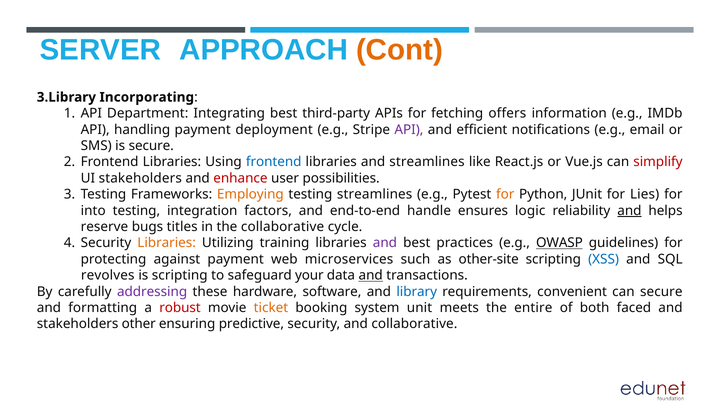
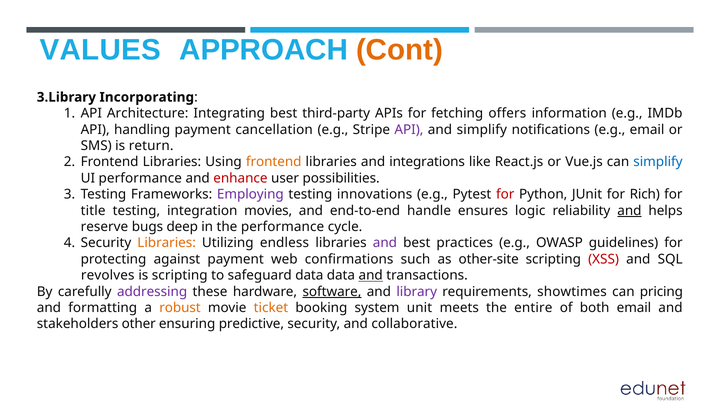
SERVER: SERVER -> VALUES
Department: Department -> Architecture
deployment: deployment -> cancellation
and efficient: efficient -> simplify
is secure: secure -> return
frontend at (274, 162) colour: blue -> orange
and streamlines: streamlines -> integrations
simplify at (658, 162) colour: red -> blue
UI stakeholders: stakeholders -> performance
Employing colour: orange -> purple
testing streamlines: streamlines -> innovations
for at (505, 194) colour: orange -> red
Lies: Lies -> Rich
into: into -> title
factors: factors -> movies
titles: titles -> deep
the collaborative: collaborative -> performance
training: training -> endless
OWASP underline: present -> none
microservices: microservices -> confirmations
XSS colour: blue -> red
safeguard your: your -> data
software underline: none -> present
library colour: blue -> purple
convenient: convenient -> showtimes
can secure: secure -> pricing
robust colour: red -> orange
both faced: faced -> email
